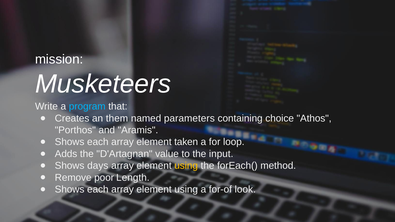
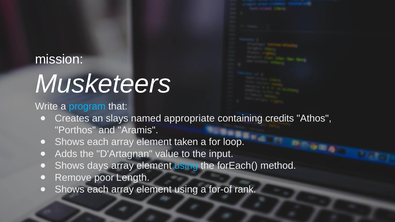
them: them -> slays
parameters: parameters -> appropriate
choice: choice -> credits
using at (186, 166) colour: yellow -> light blue
look: look -> rank
